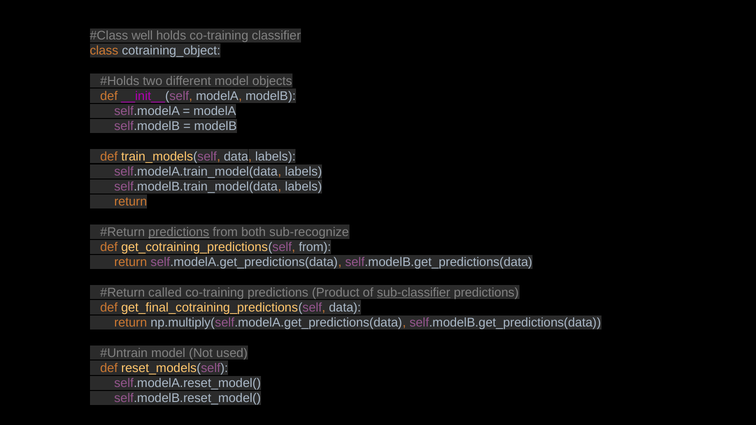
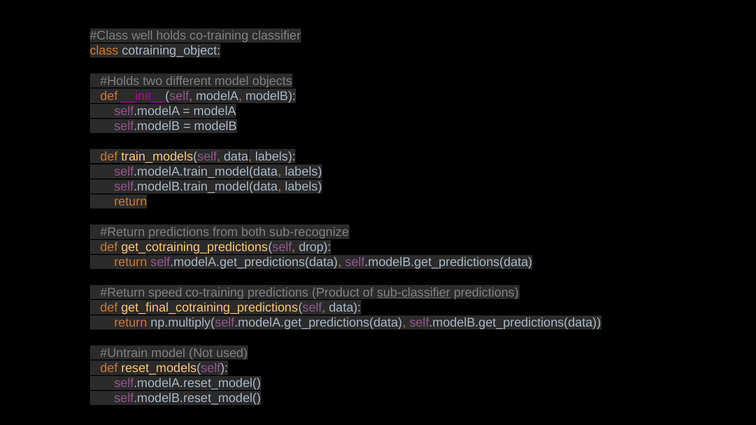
predictions at (179, 232) underline: present -> none
get_cotraining_predictions(self from: from -> drop
called: called -> speed
